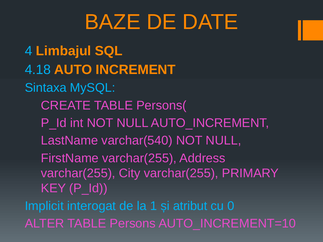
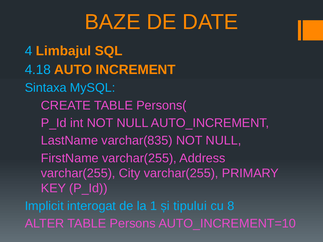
varchar(540: varchar(540 -> varchar(835
atribut: atribut -> tipului
0: 0 -> 8
